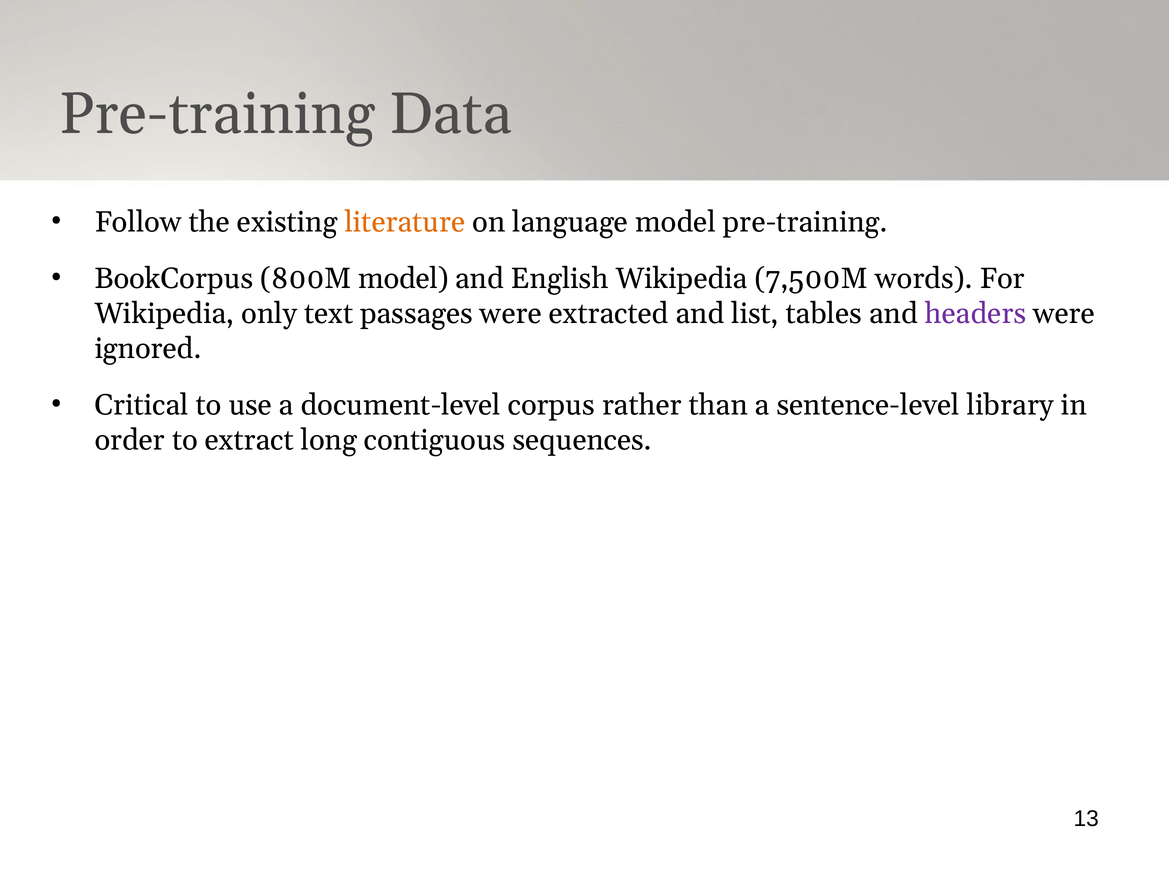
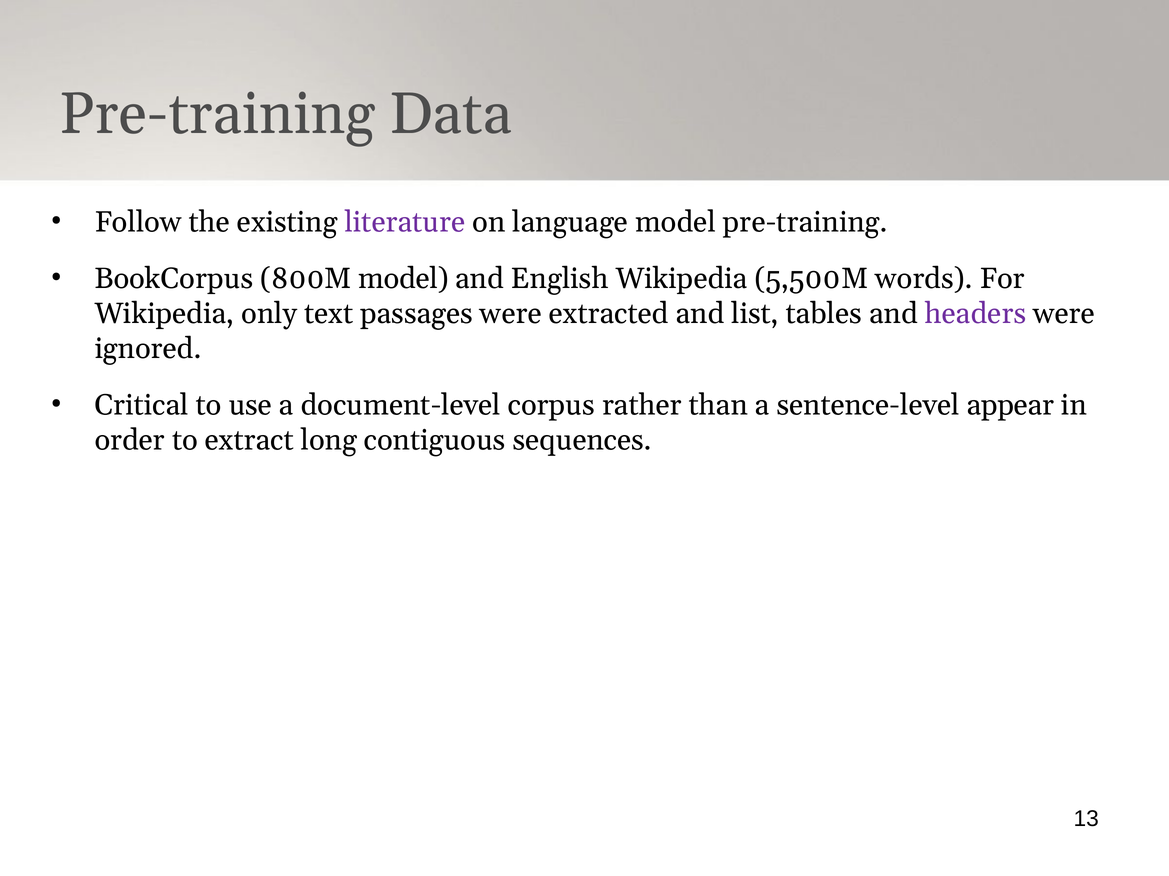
literature colour: orange -> purple
7,500M: 7,500M -> 5,500M
library: library -> appear
